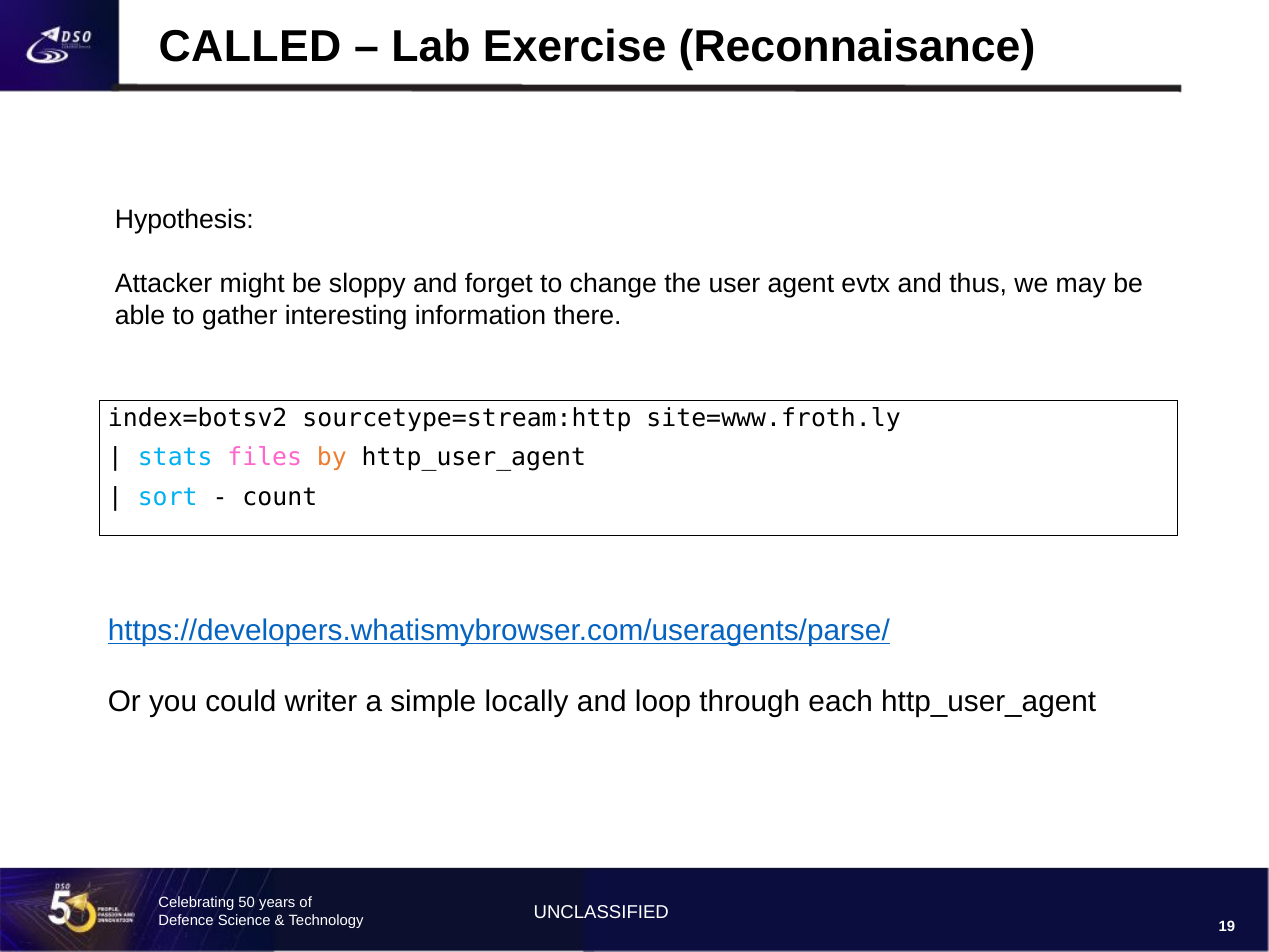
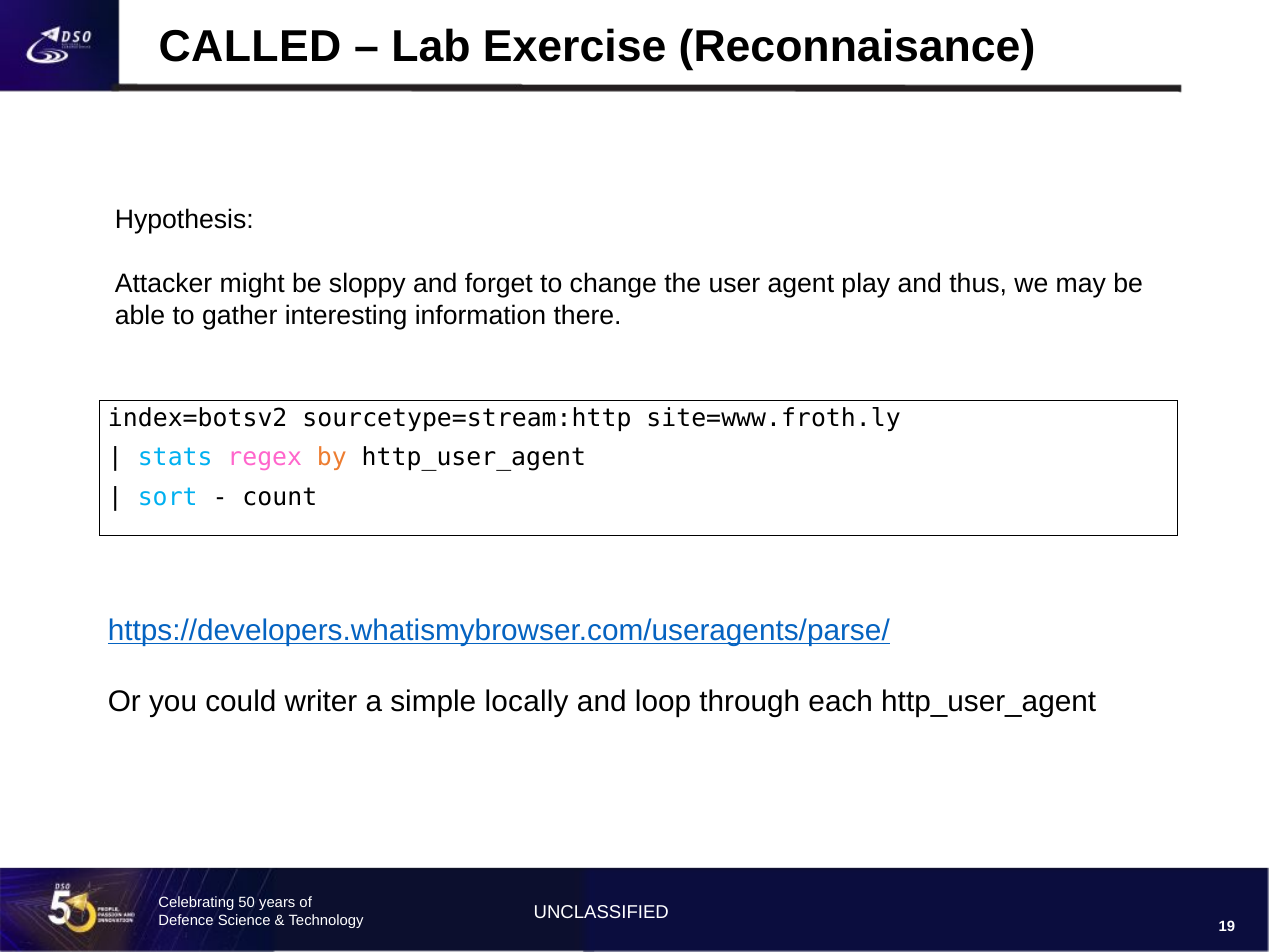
evtx: evtx -> play
files: files -> regex
